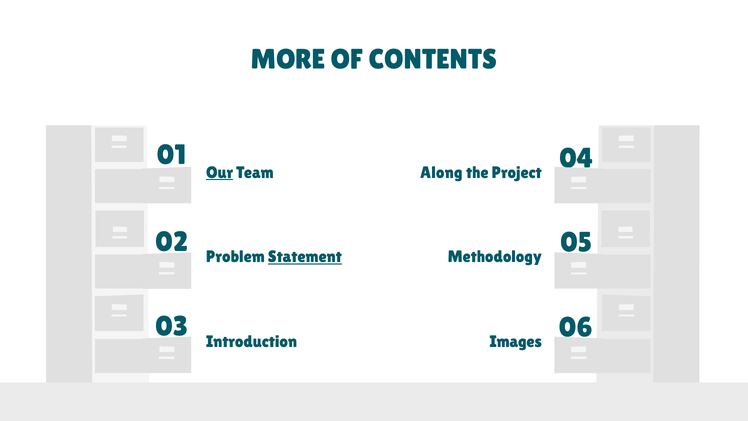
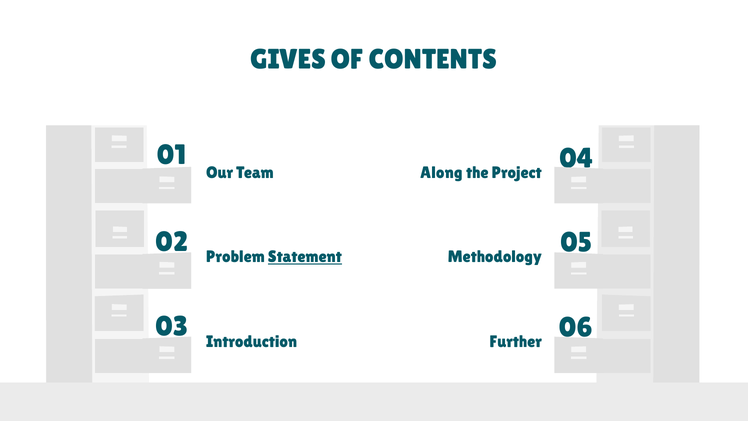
MORE: MORE -> GIVES
Our underline: present -> none
Images: Images -> Further
